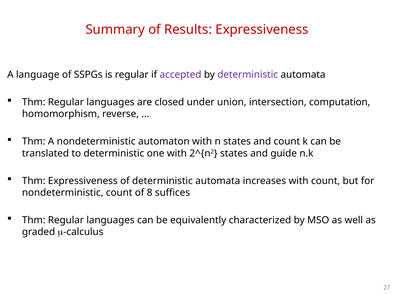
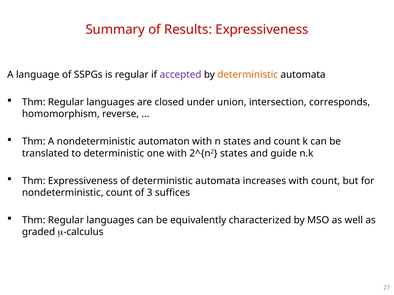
deterministic at (248, 75) colour: purple -> orange
computation: computation -> corresponds
8: 8 -> 3
